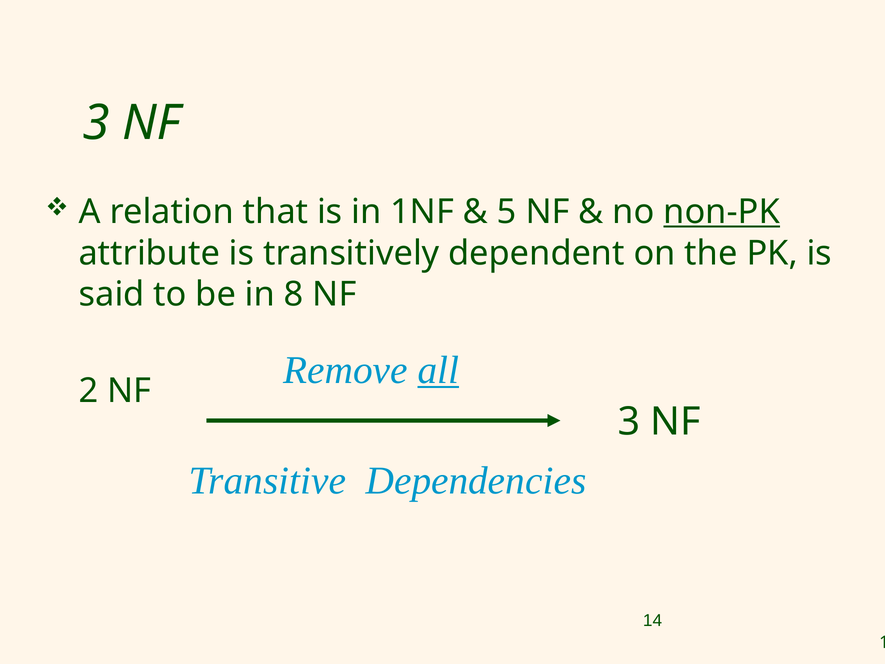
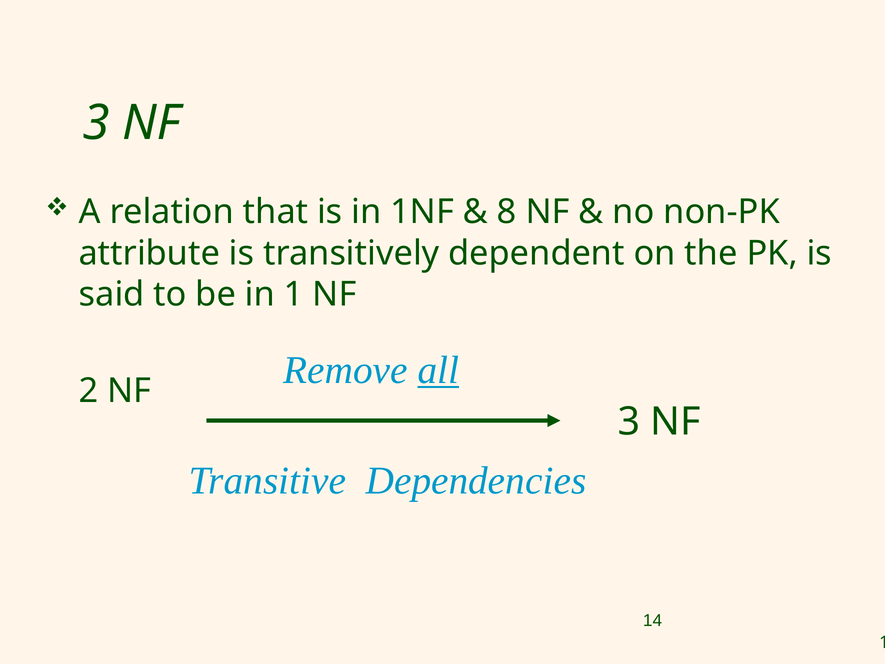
5: 5 -> 8
non-PK underline: present -> none
8: 8 -> 1
